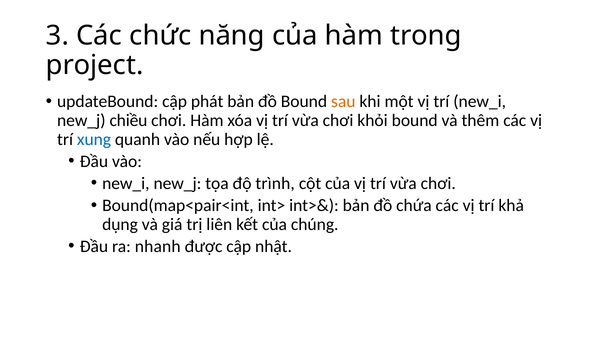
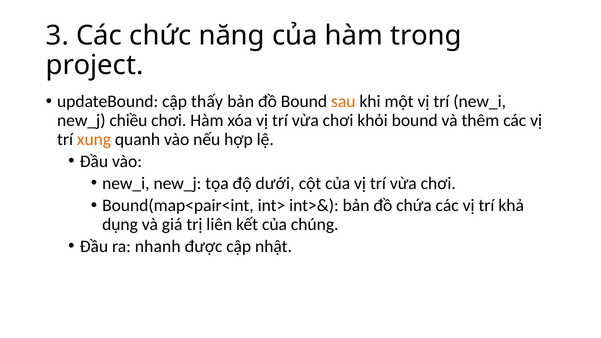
phát: phát -> thấy
xung colour: blue -> orange
trình: trình -> dưới
